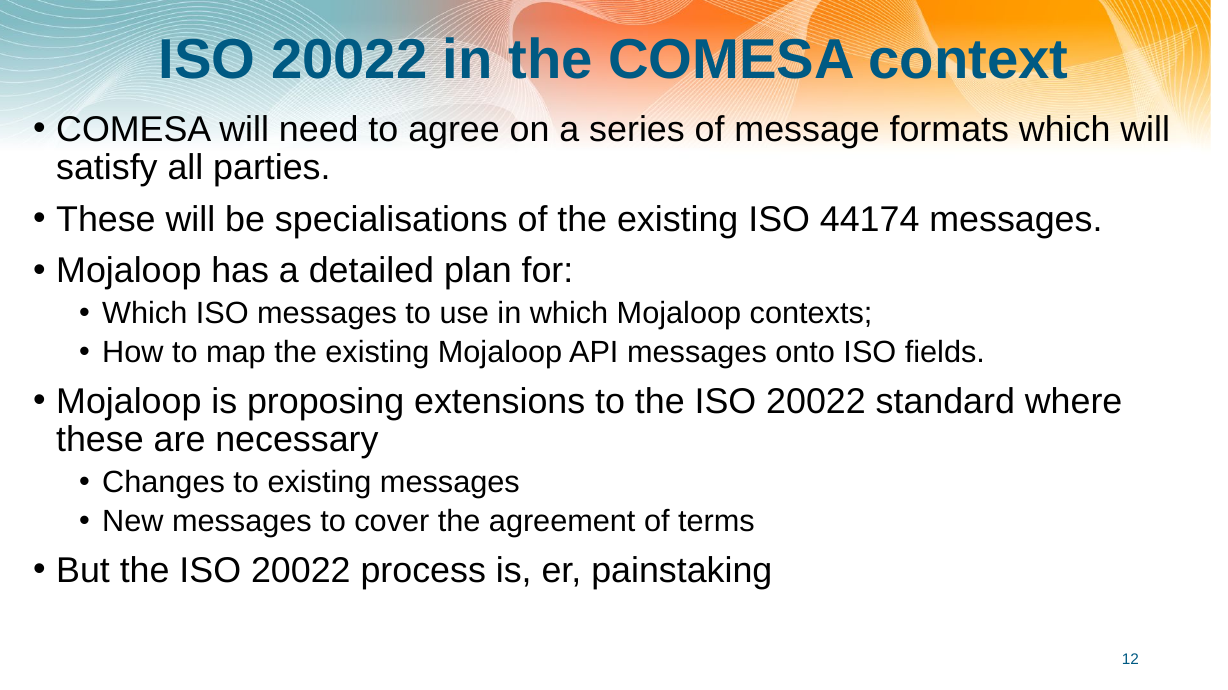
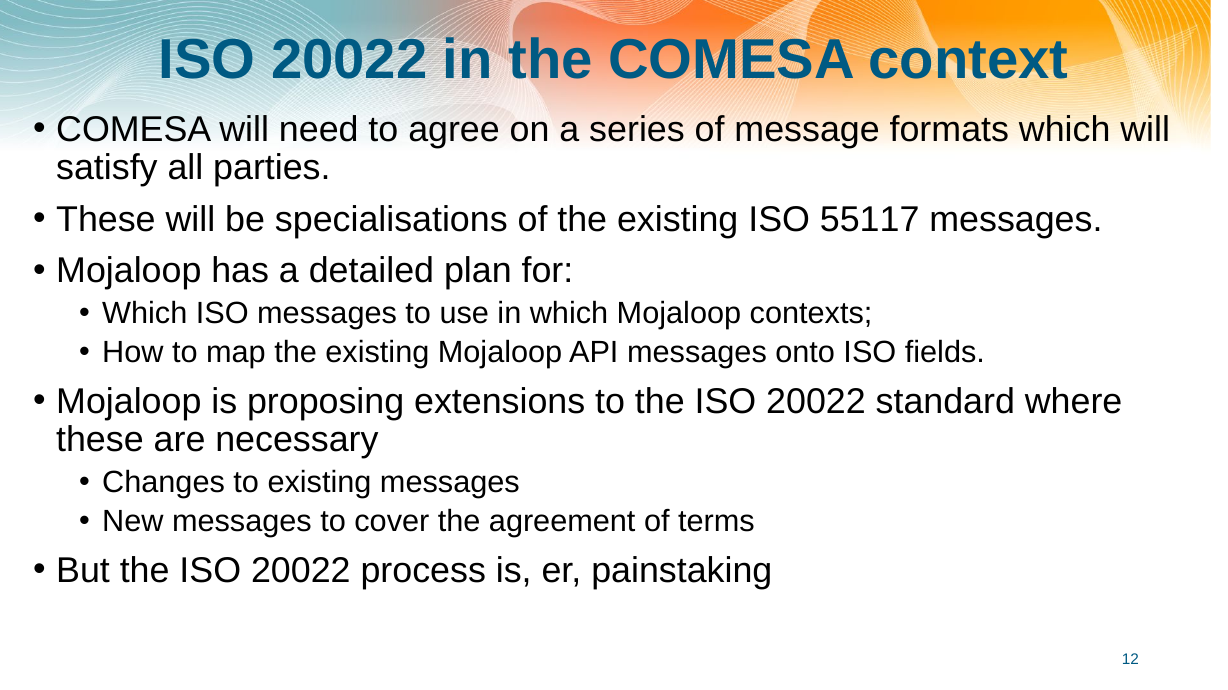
44174: 44174 -> 55117
